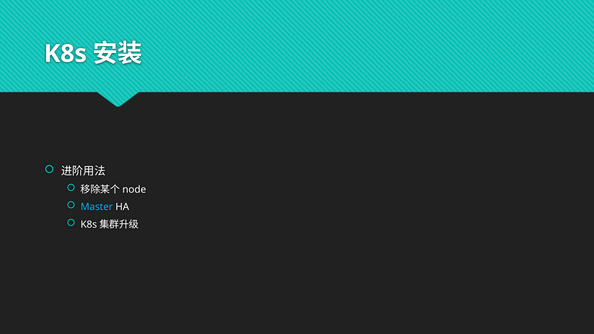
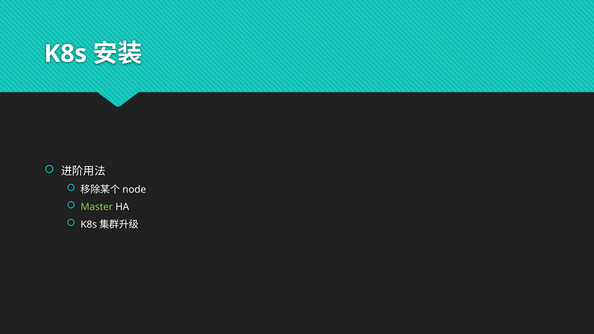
Master colour: light blue -> light green
